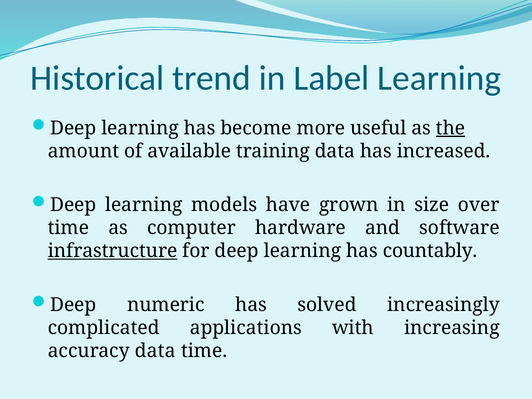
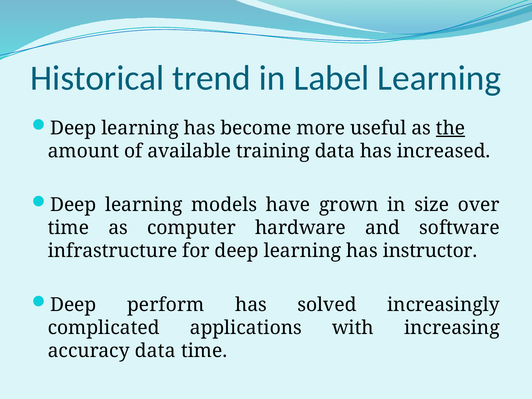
infrastructure underline: present -> none
countably: countably -> instructor
numeric: numeric -> perform
